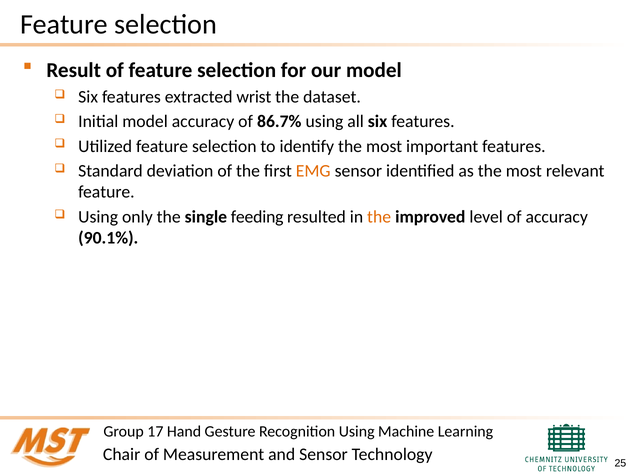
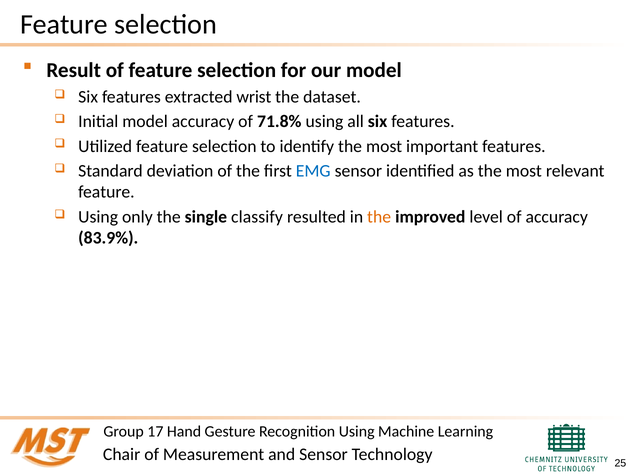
86.7%: 86.7% -> 71.8%
EMG colour: orange -> blue
feeding: feeding -> classify
90.1%: 90.1% -> 83.9%
